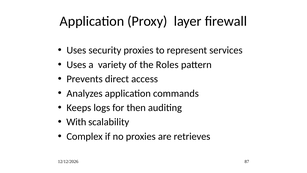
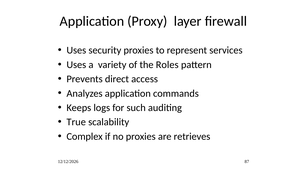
then: then -> such
With: With -> True
